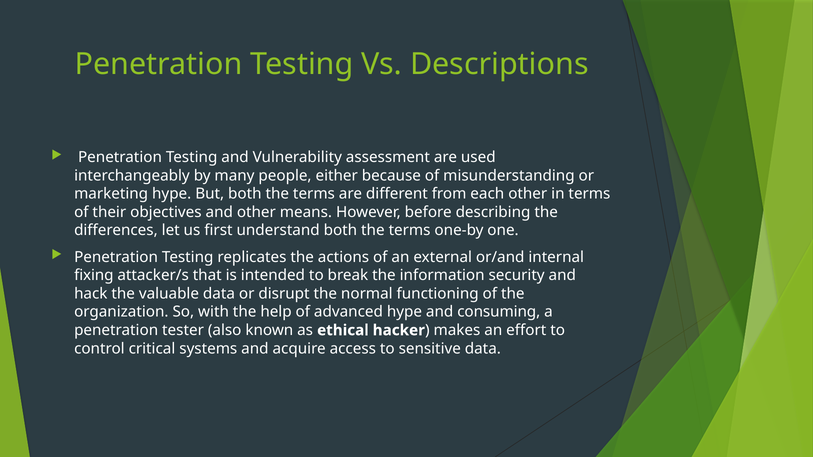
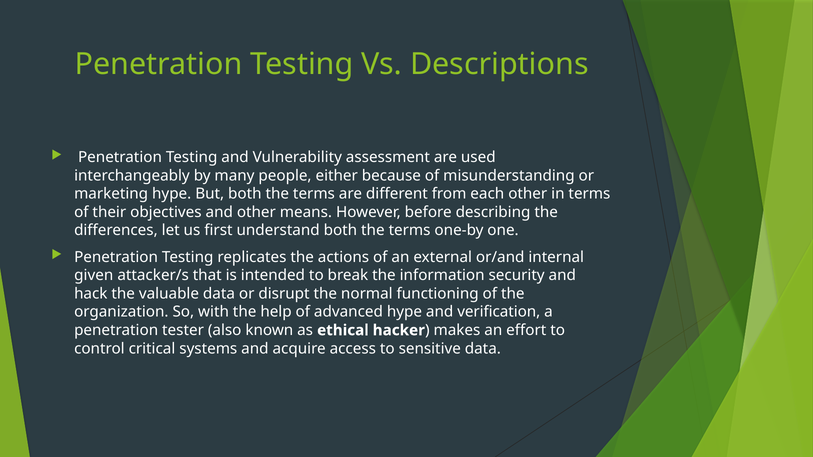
fixing: fixing -> given
consuming: consuming -> verification
